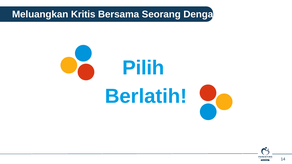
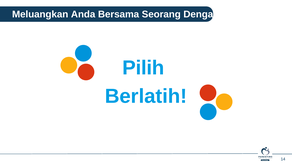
Kritis: Kritis -> Anda
